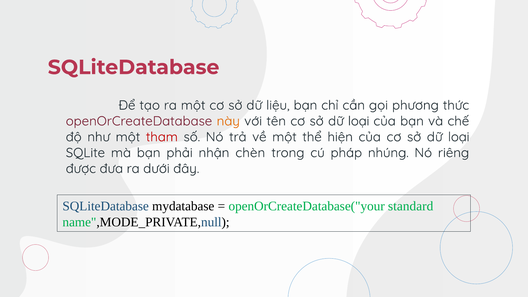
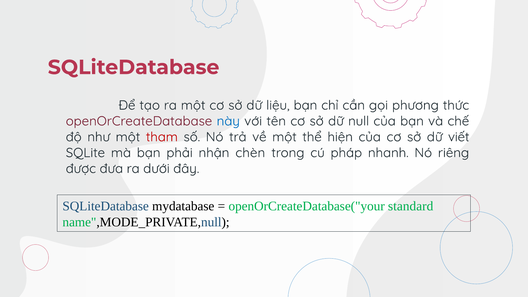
này colour: orange -> blue
loại at (359, 121): loại -> null
loại at (459, 137): loại -> viết
nhúng: nhúng -> nhanh
